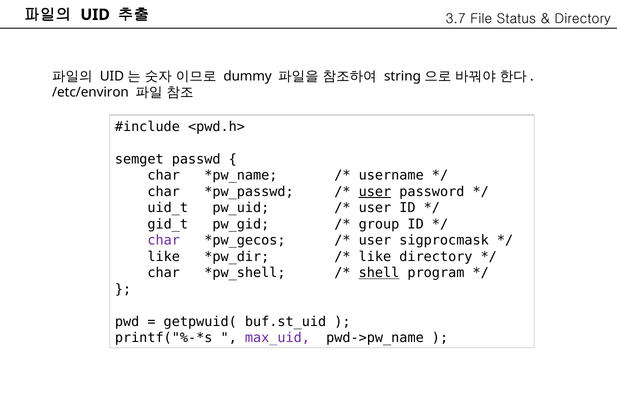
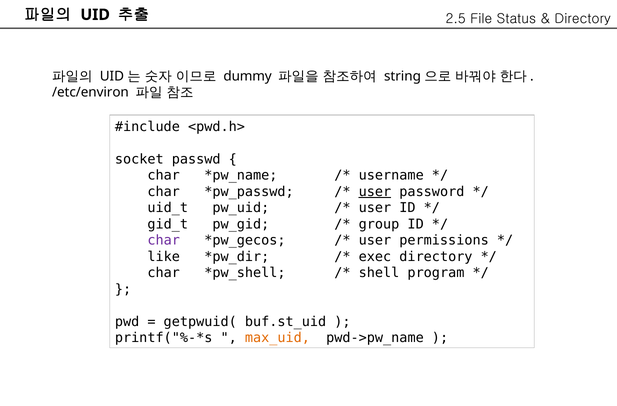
3.7: 3.7 -> 2.5
semget: semget -> socket
sigprocmask: sigprocmask -> permissions
like at (375, 256): like -> exec
shell underline: present -> none
max_uid colour: purple -> orange
